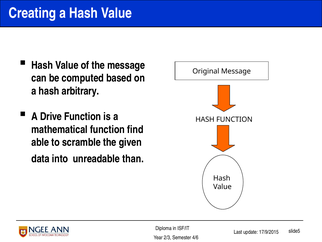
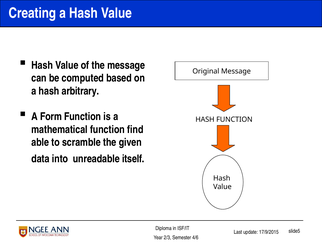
Drive: Drive -> Form
than: than -> itself
